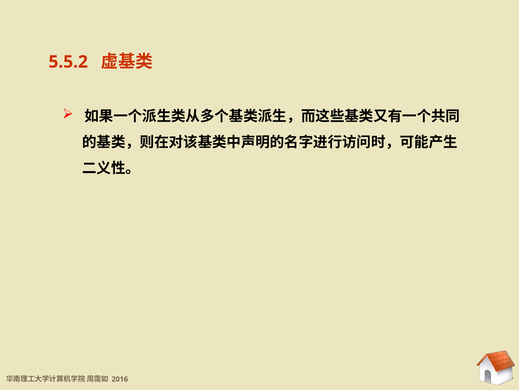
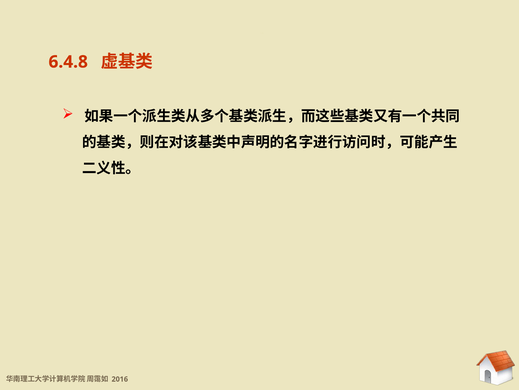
5.5.2: 5.5.2 -> 6.4.8
